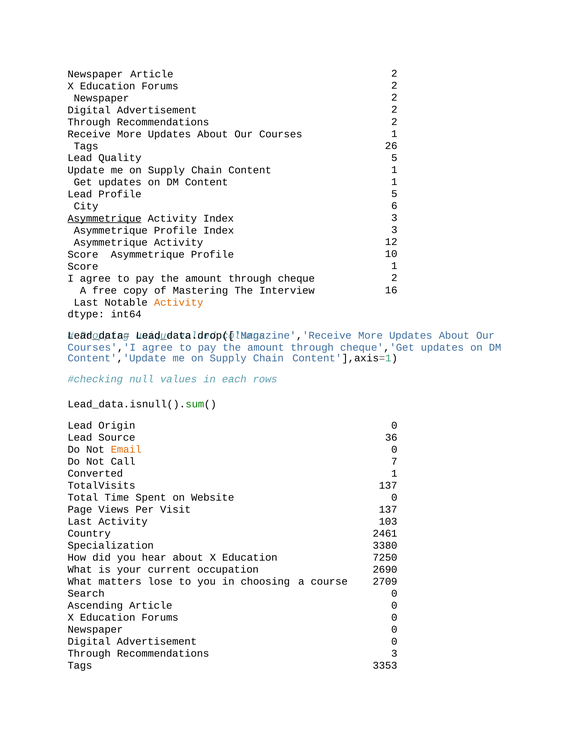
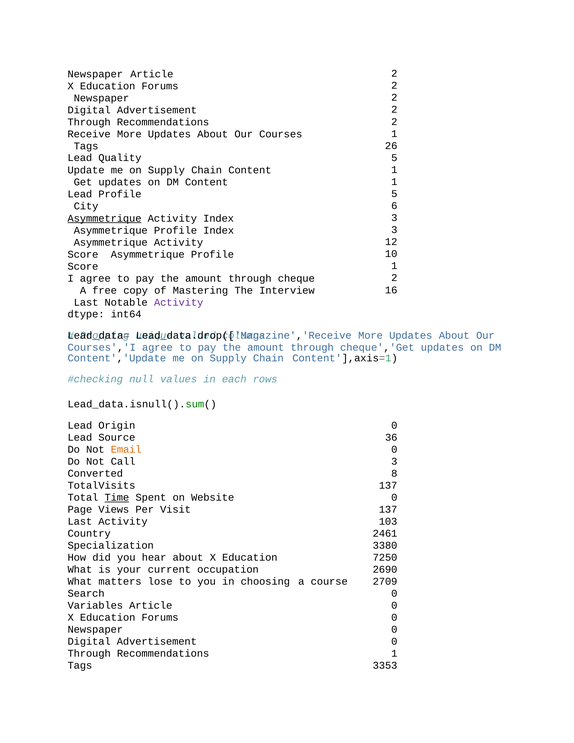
Activity at (179, 302) colour: orange -> purple
Call 7: 7 -> 3
Converted 1: 1 -> 8
Time underline: none -> present
Ascending: Ascending -> Variables
Recommendations 3: 3 -> 1
